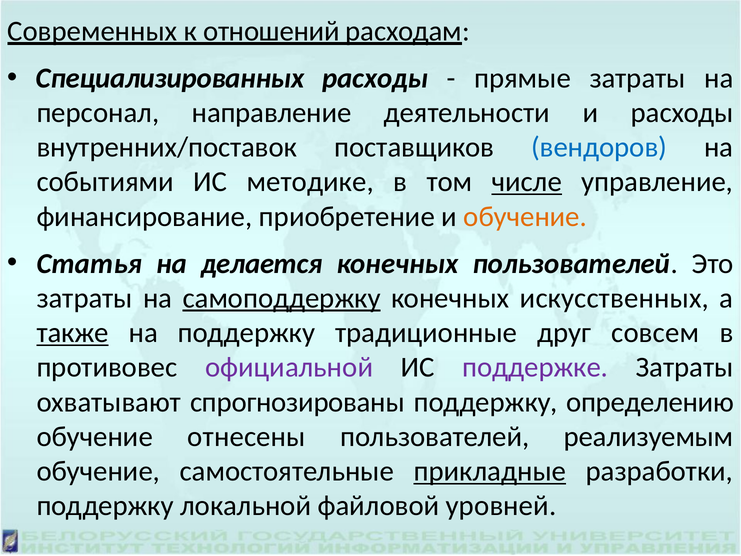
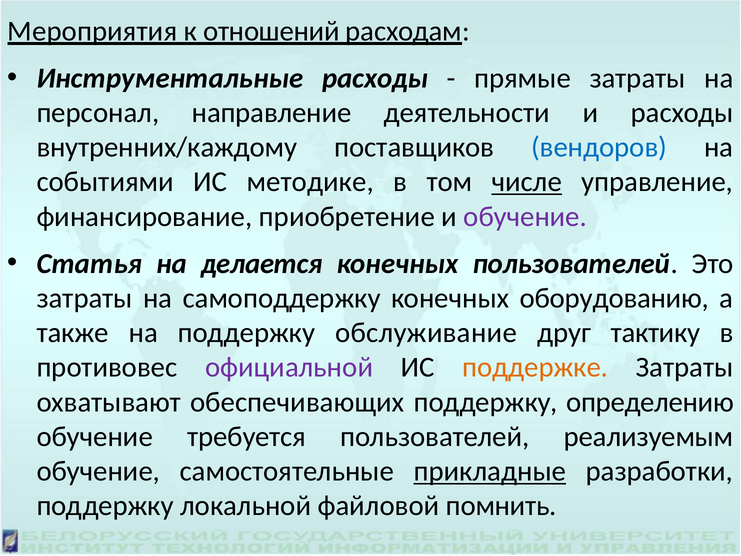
Современных: Современных -> Мероприятия
Специализированных: Специализированных -> Инструментальные
внутренних/поставок: внутренних/поставок -> внутренних/каждому
обучение at (525, 216) colour: orange -> purple
самоподдержку underline: present -> none
искусственных: искусственных -> оборудованию
также underline: present -> none
традиционные: традиционные -> обслуживание
совсем: совсем -> тактику
поддержке colour: purple -> orange
спрогнозированы: спрогнозированы -> обеспечивающих
отнесены: отнесены -> требуется
уровней: уровней -> помнить
